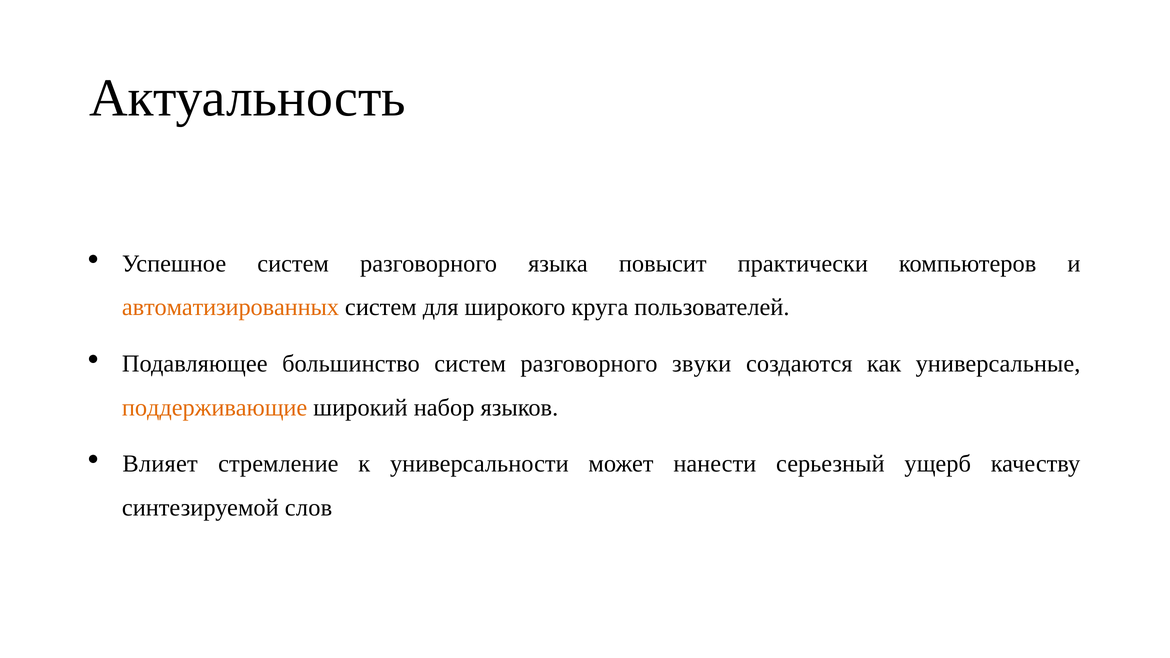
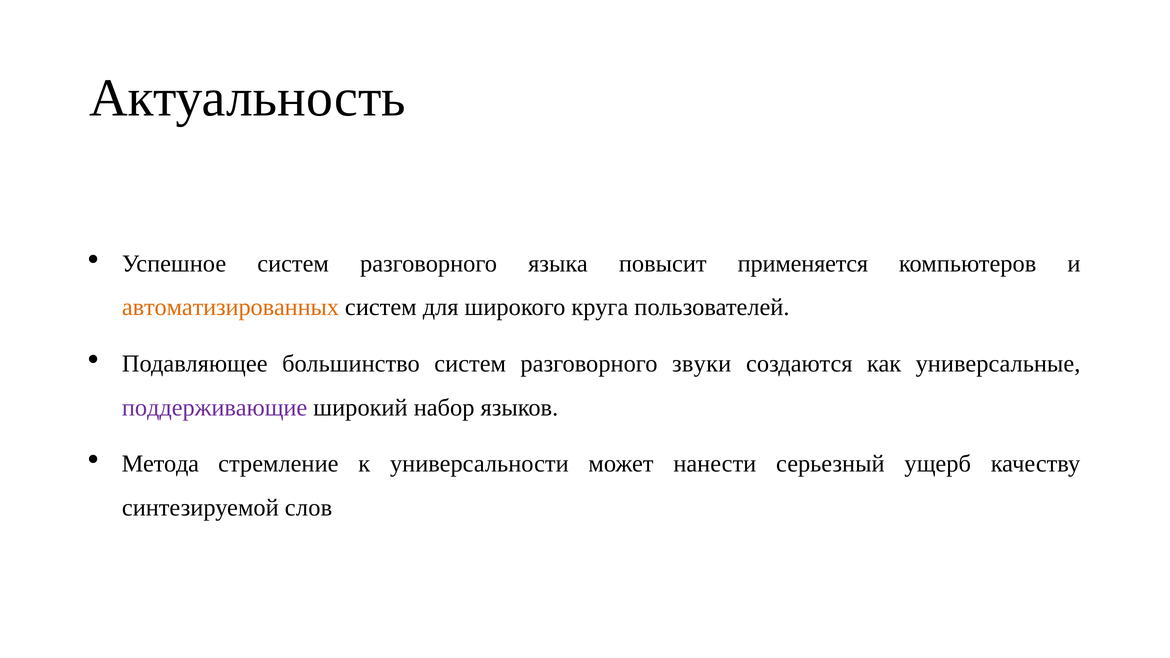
практически: практически -> применяется
поддерживающие colour: orange -> purple
Влияет: Влияет -> Метода
